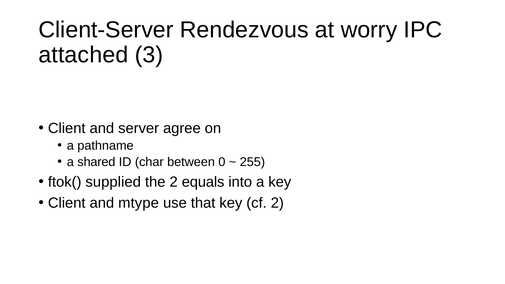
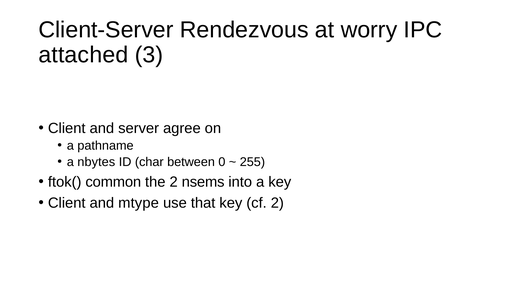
shared: shared -> nbytes
supplied: supplied -> common
equals: equals -> nsems
